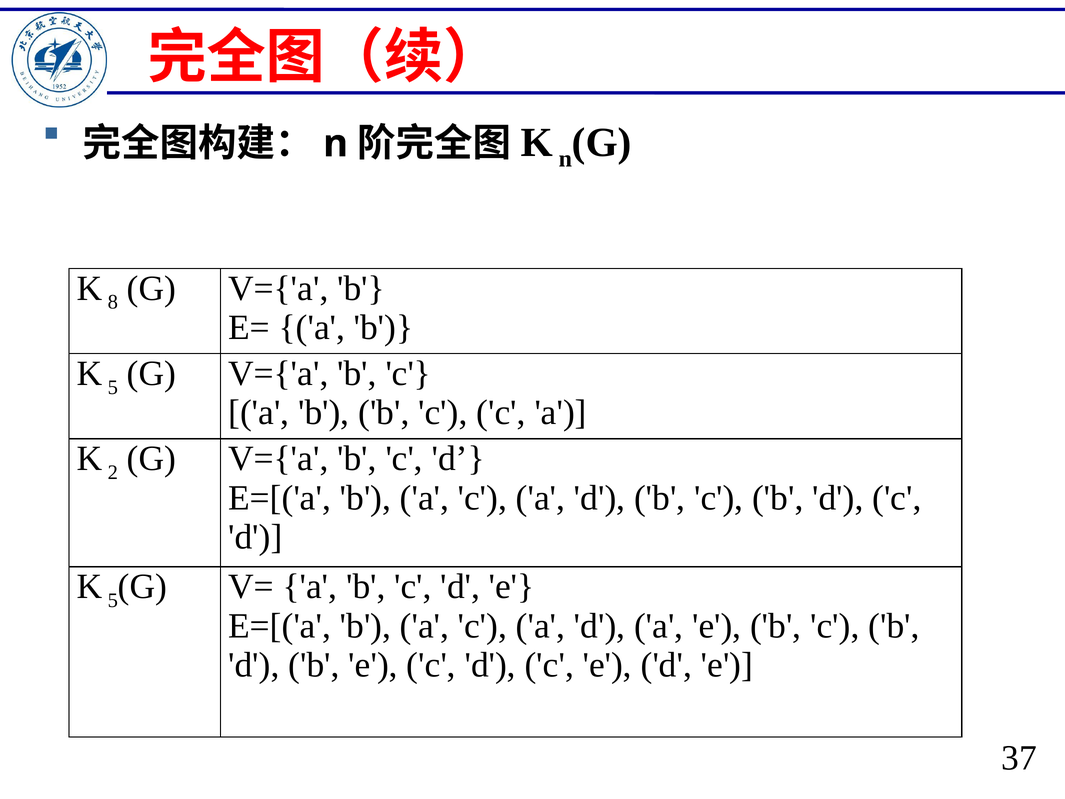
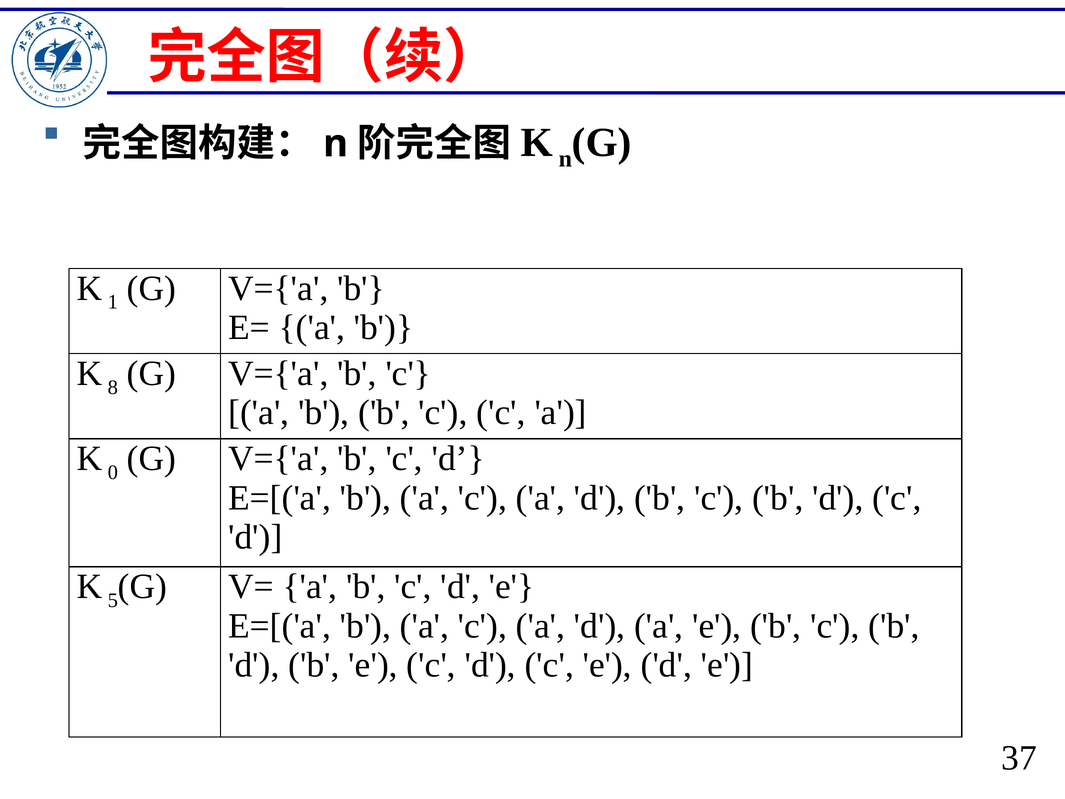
8: 8 -> 1
5 at (113, 387): 5 -> 8
2: 2 -> 0
